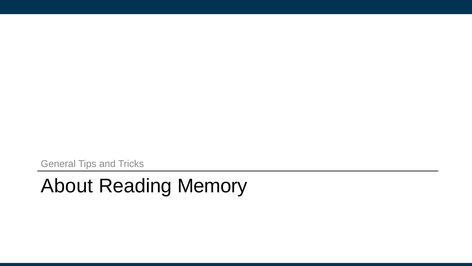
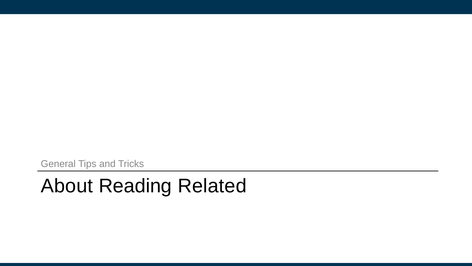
Memory: Memory -> Related
